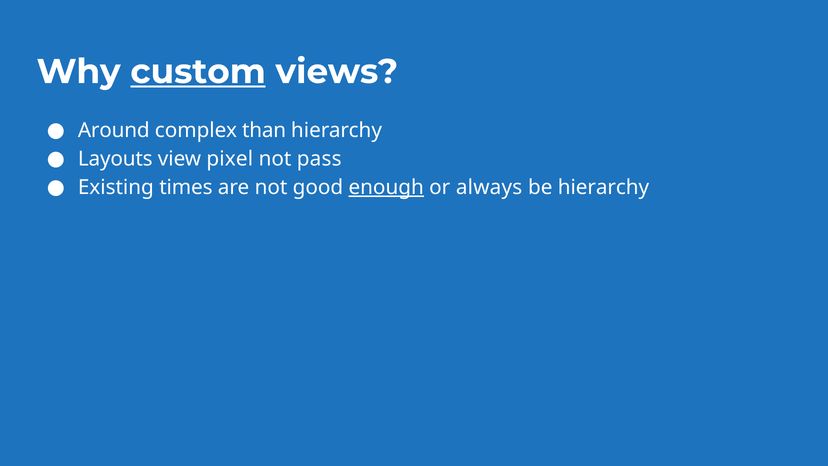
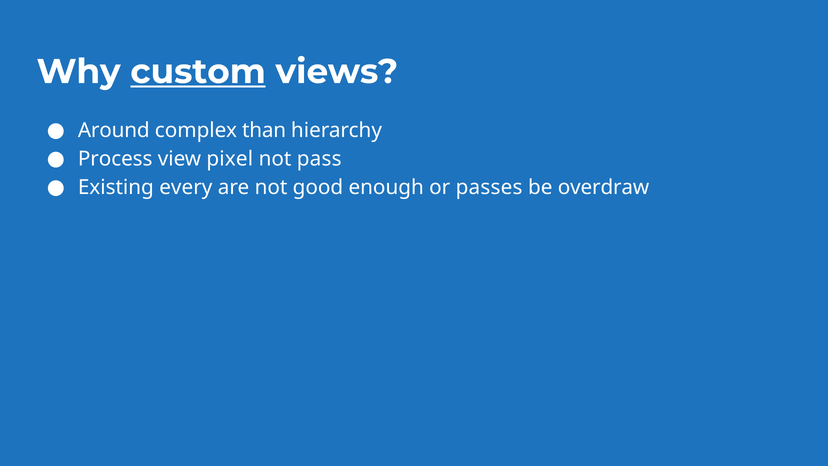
Layouts: Layouts -> Process
times: times -> every
enough underline: present -> none
always: always -> passes
be hierarchy: hierarchy -> overdraw
